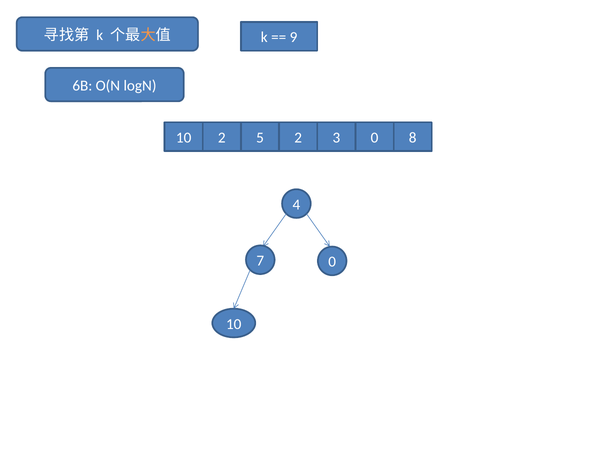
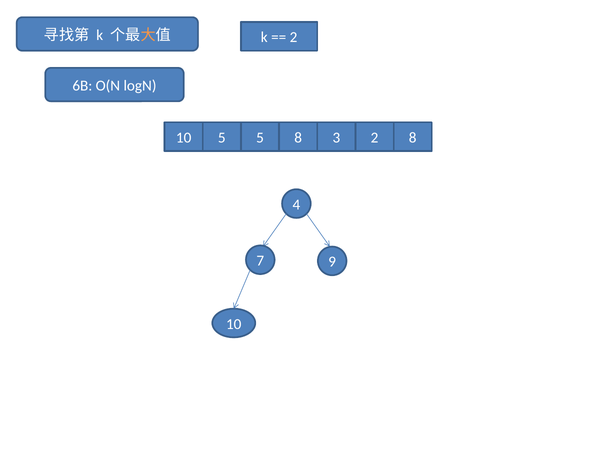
9 at (293, 37): 9 -> 2
10 2: 2 -> 5
5 2: 2 -> 8
3 0: 0 -> 2
7 0: 0 -> 9
